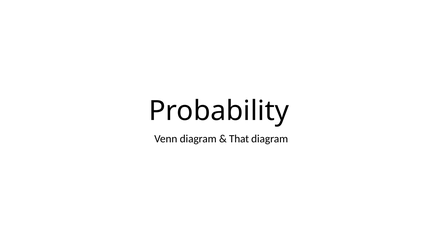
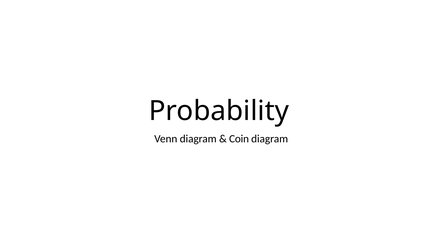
That: That -> Coin
